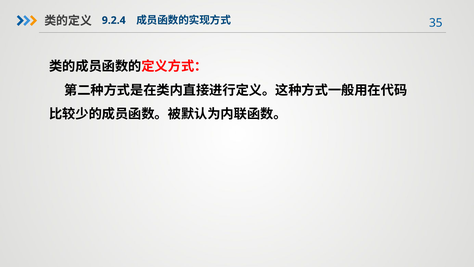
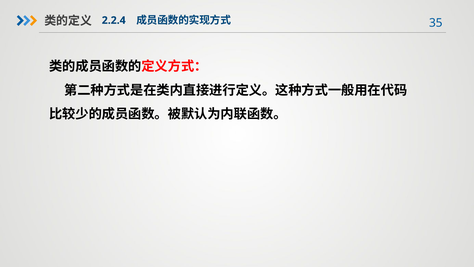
9.2.4: 9.2.4 -> 2.2.4
